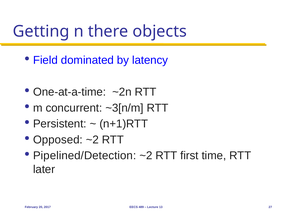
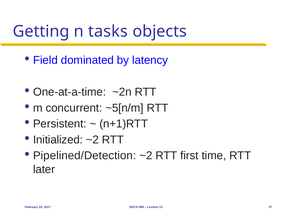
there: there -> tasks
~3[n/m: ~3[n/m -> ~5[n/m
Opposed: Opposed -> Initialized
